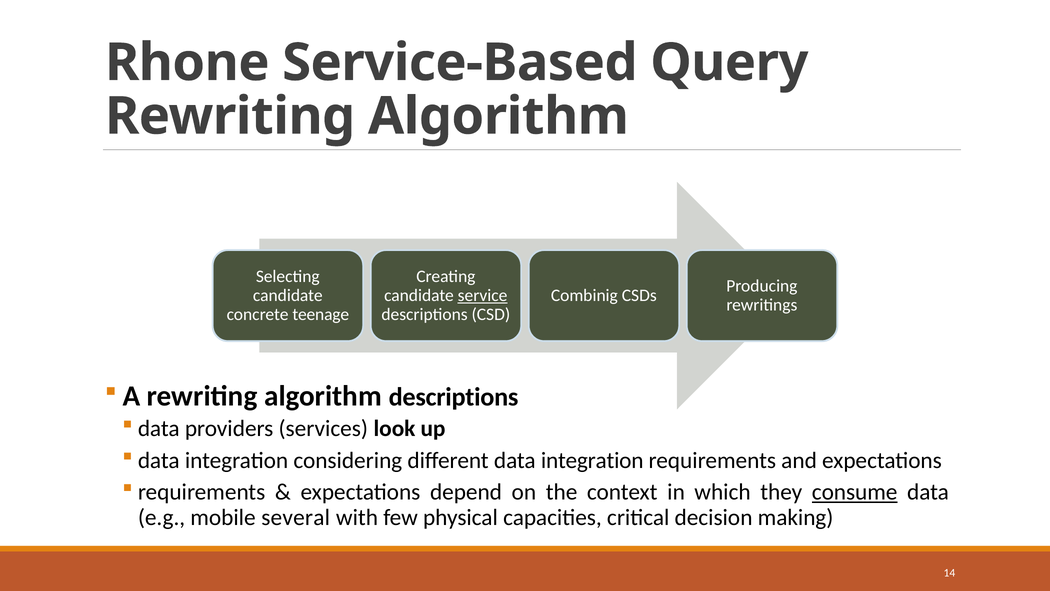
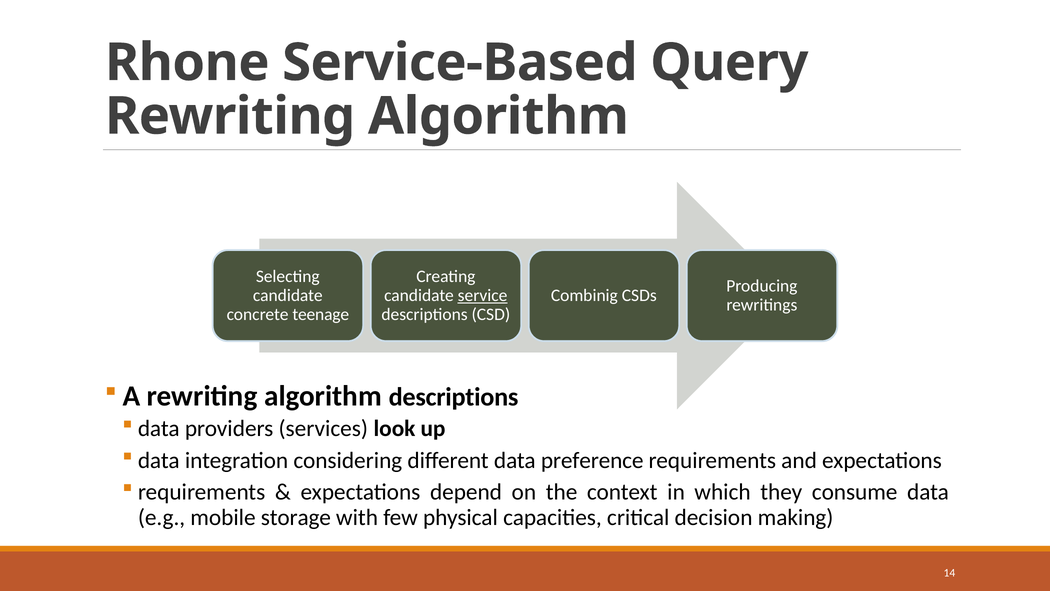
data integration: integration -> preference
consume underline: present -> none
several: several -> storage
